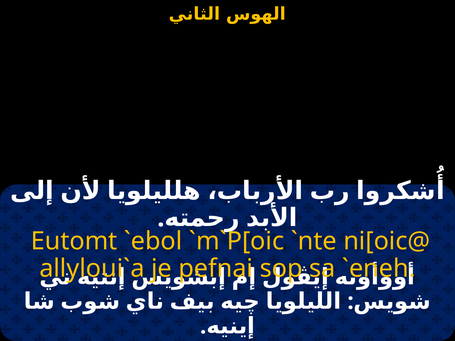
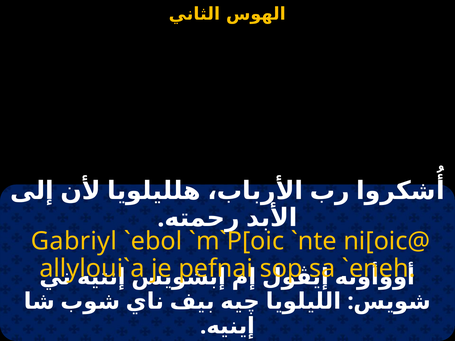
Eutomt: Eutomt -> Gabriyl
